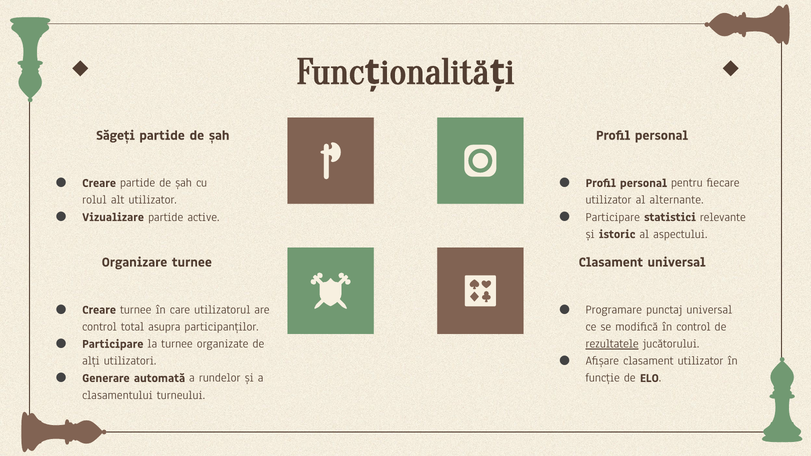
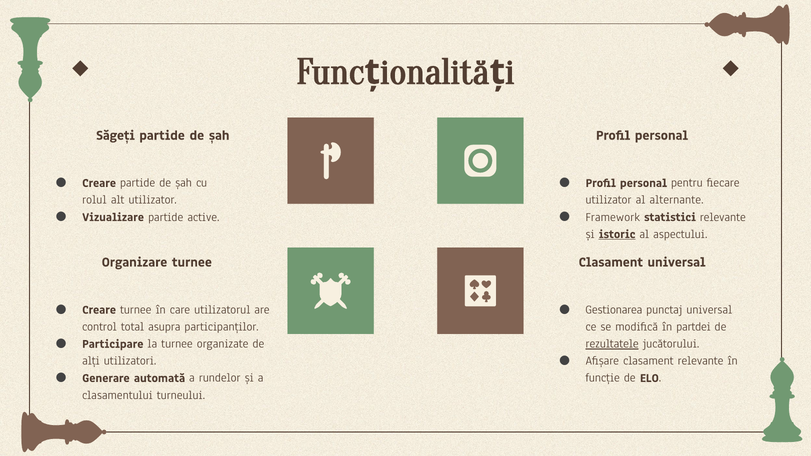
Participare at (613, 217): Participare -> Framework
istoric underline: none -> present
Programare: Programare -> Gestionarea
în control: control -> partdei
clasament utilizator: utilizator -> relevante
